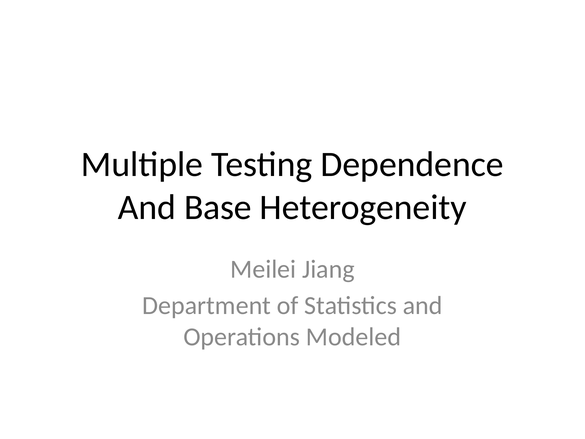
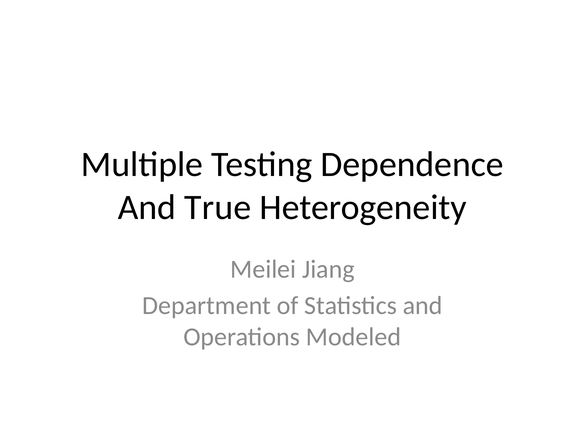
Base: Base -> True
